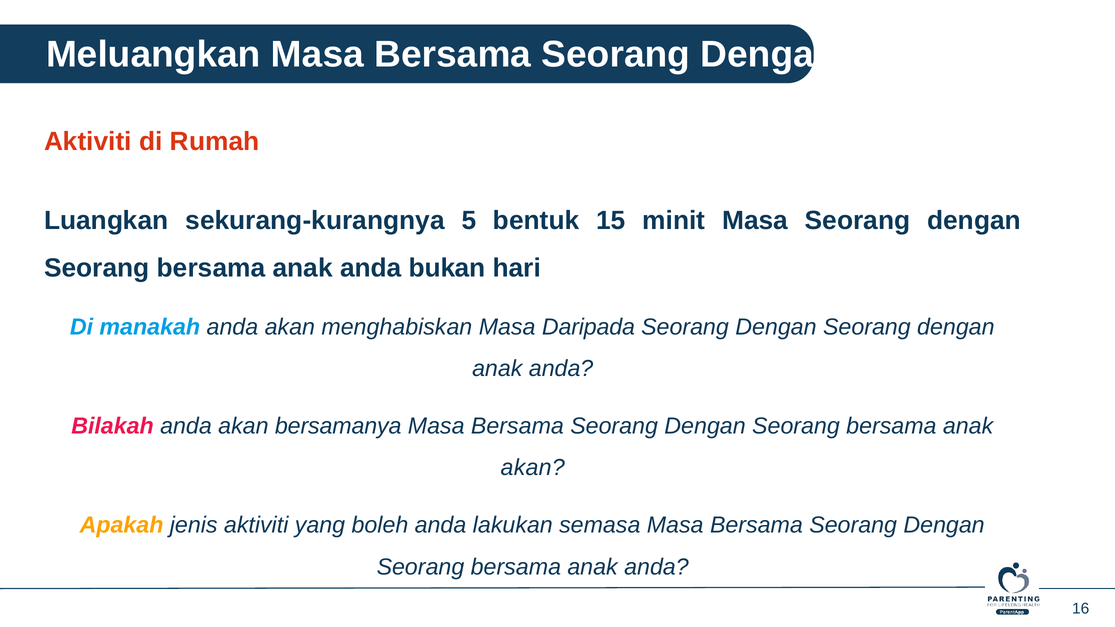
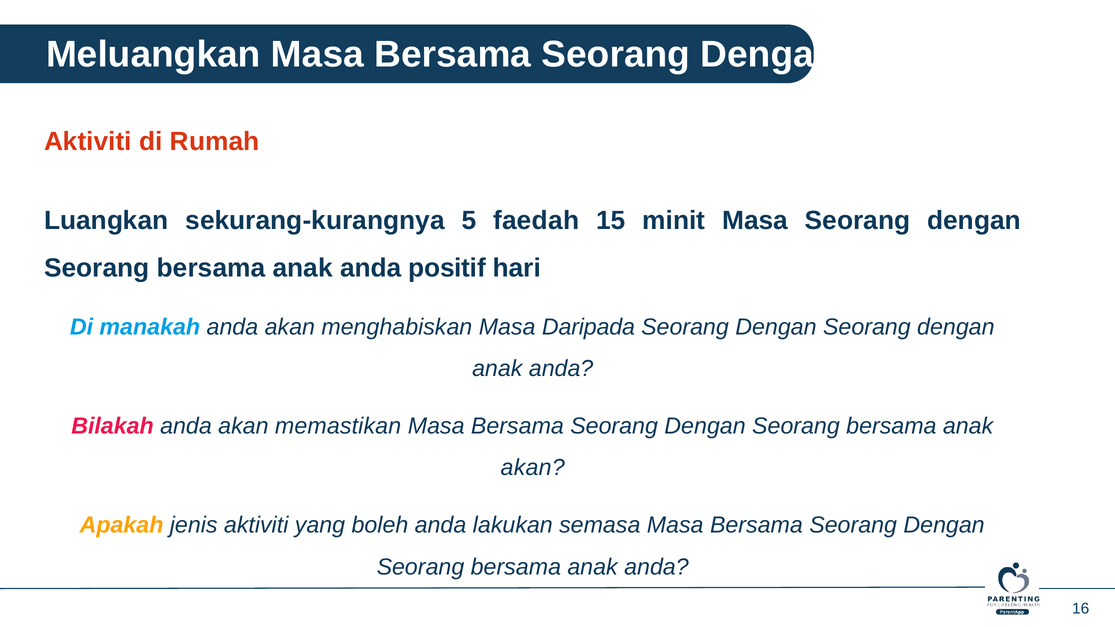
bentuk: bentuk -> faedah
bukan: bukan -> positif
bersamanya: bersamanya -> memastikan
